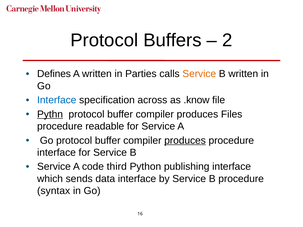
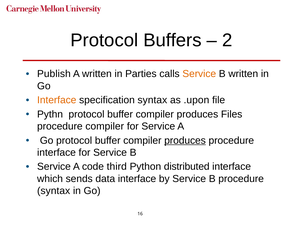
Defines: Defines -> Publish
Interface at (57, 100) colour: blue -> orange
specification across: across -> syntax
.know: .know -> .upon
Pythn underline: present -> none
procedure readable: readable -> compiler
publishing: publishing -> distributed
